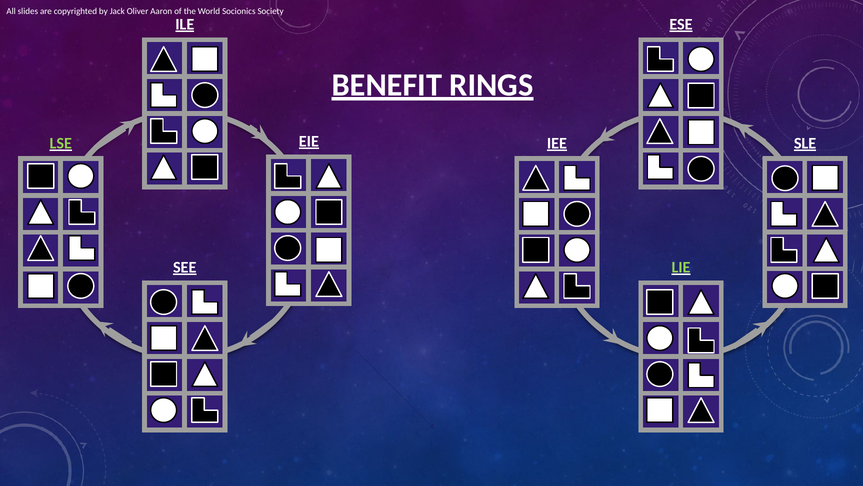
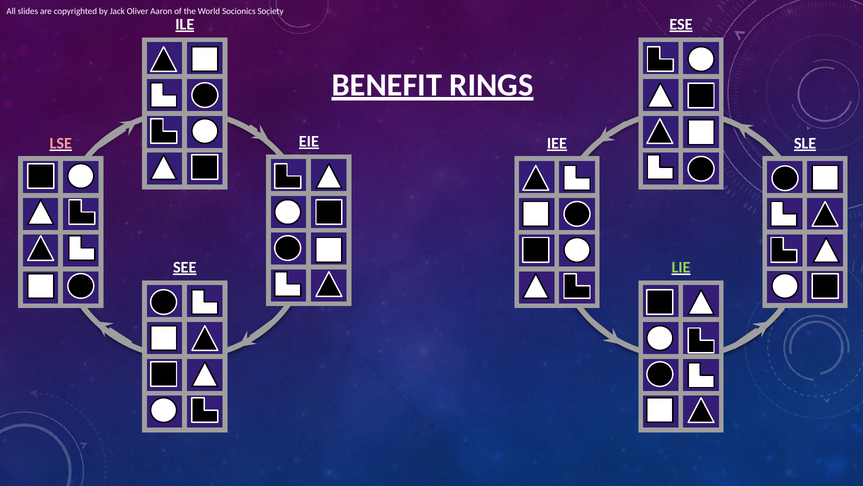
LSE colour: light green -> pink
